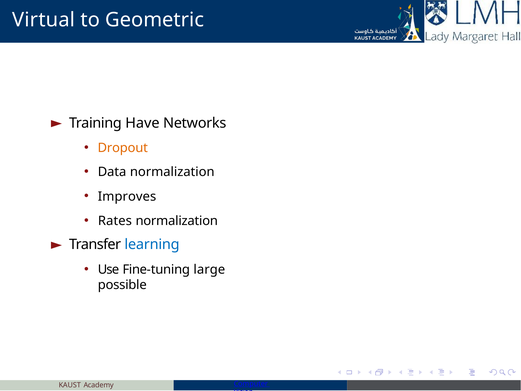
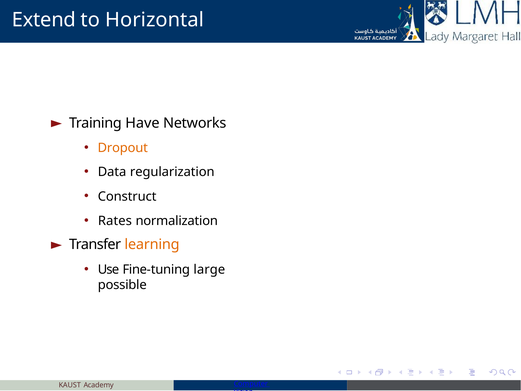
Virtual: Virtual -> Extend
Geometric: Geometric -> Horizontal
Data normalization: normalization -> regularization
Improves: Improves -> Construct
learning colour: blue -> orange
